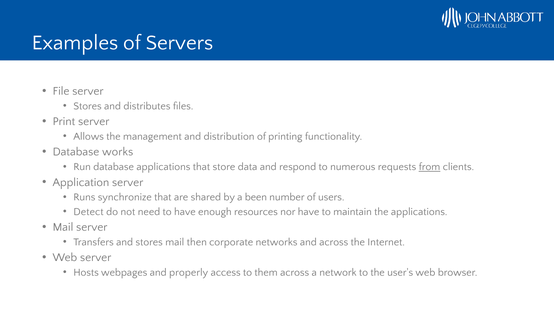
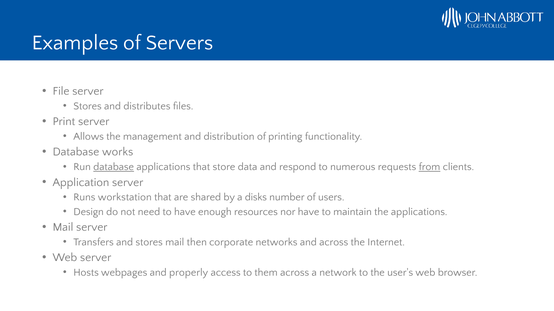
database at (114, 167) underline: none -> present
synchronize: synchronize -> workstation
been: been -> disks
Detect: Detect -> Design
